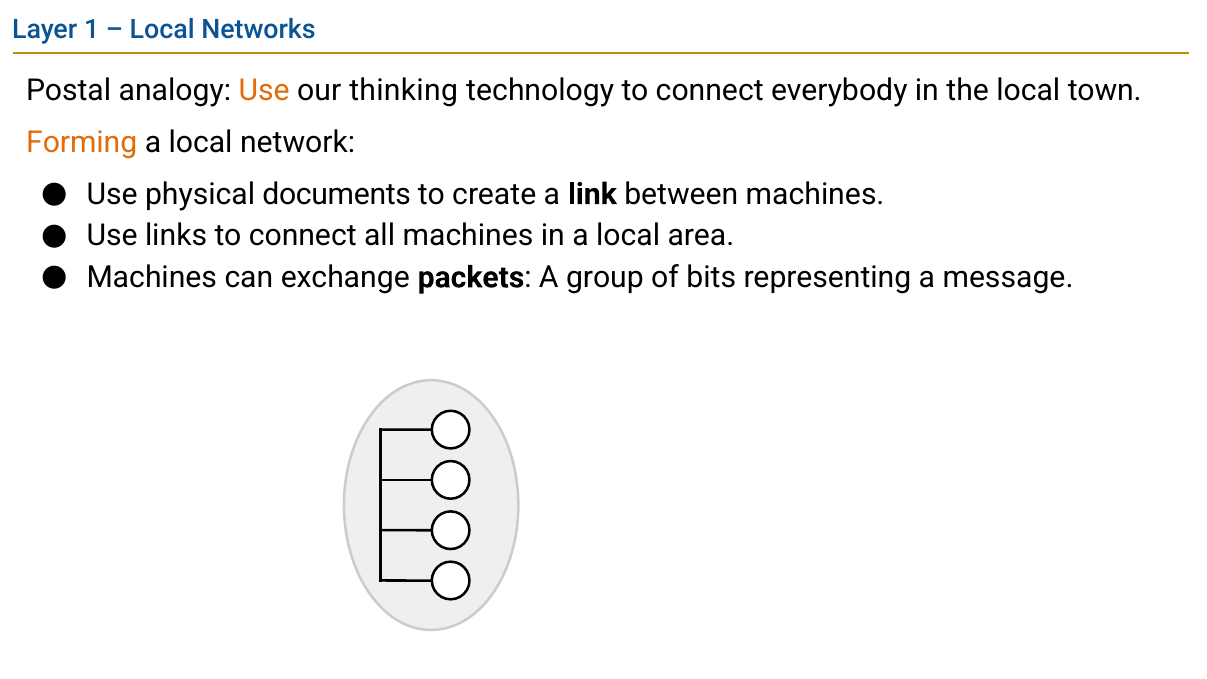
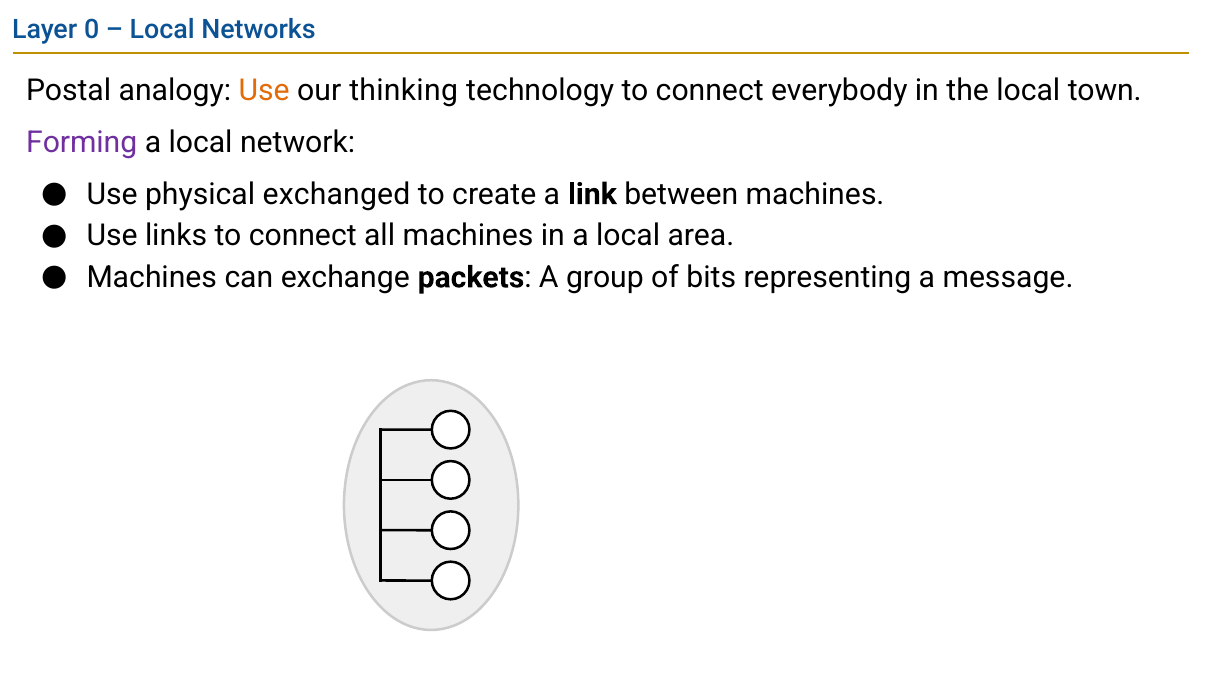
1: 1 -> 0
Forming colour: orange -> purple
documents: documents -> exchanged
